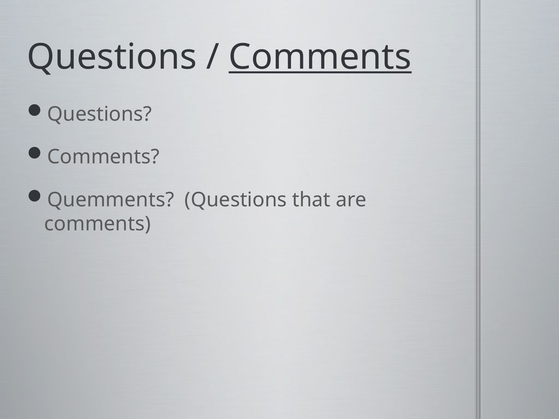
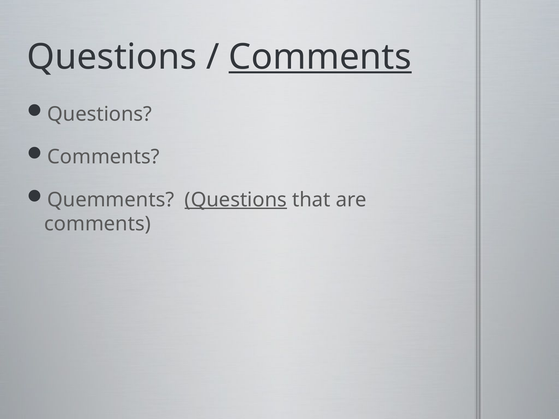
Questions at (236, 200) underline: none -> present
